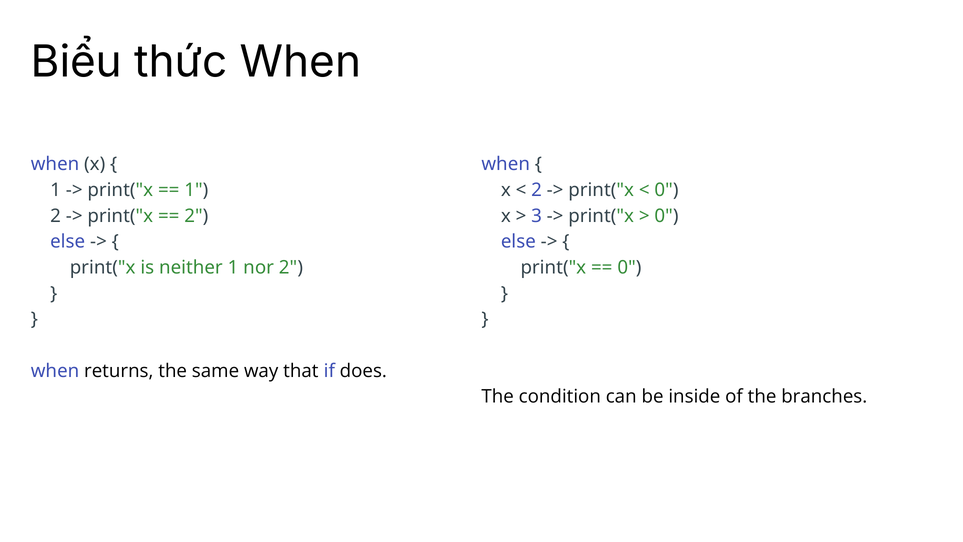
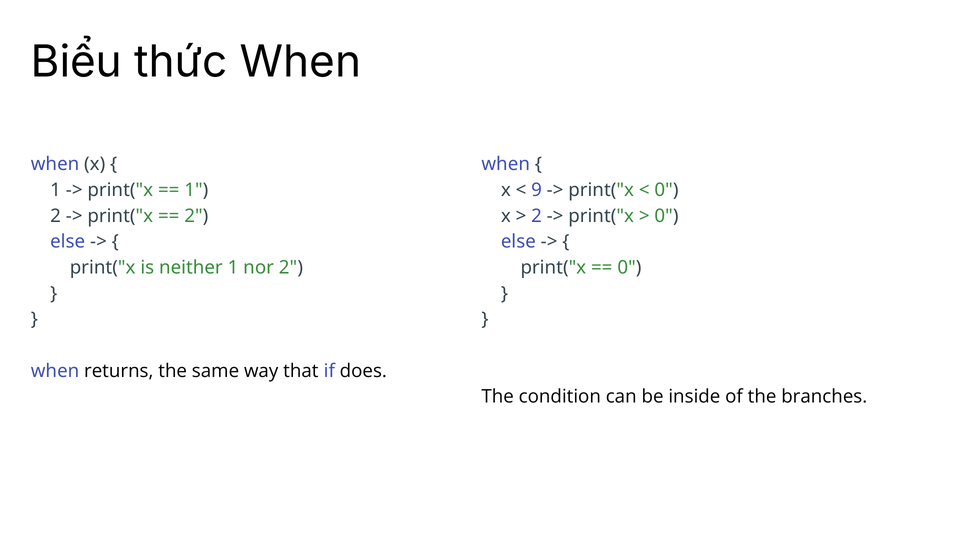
2 at (537, 190): 2 -> 9
3 at (537, 216): 3 -> 2
